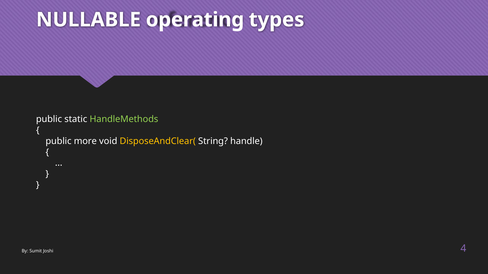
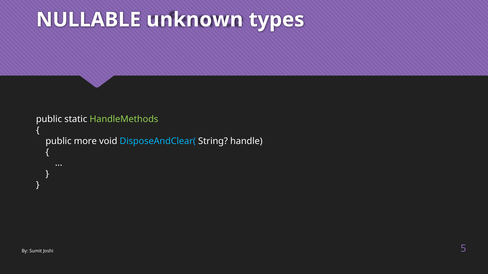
operating: operating -> unknown
DisposeAndClear( colour: yellow -> light blue
4: 4 -> 5
